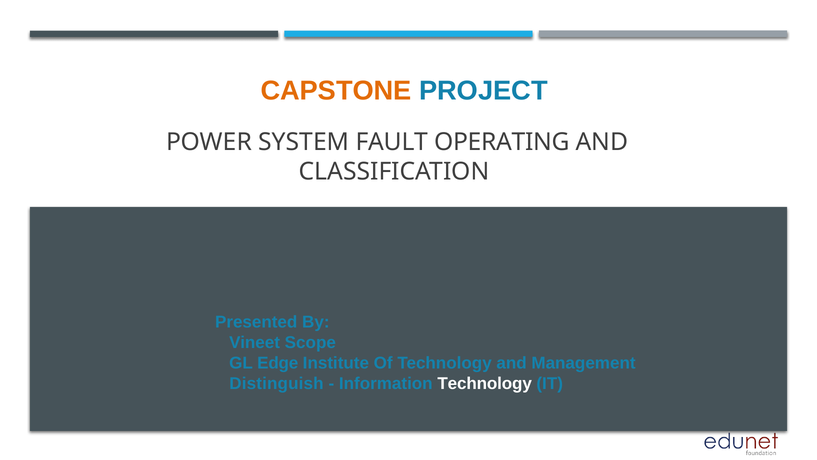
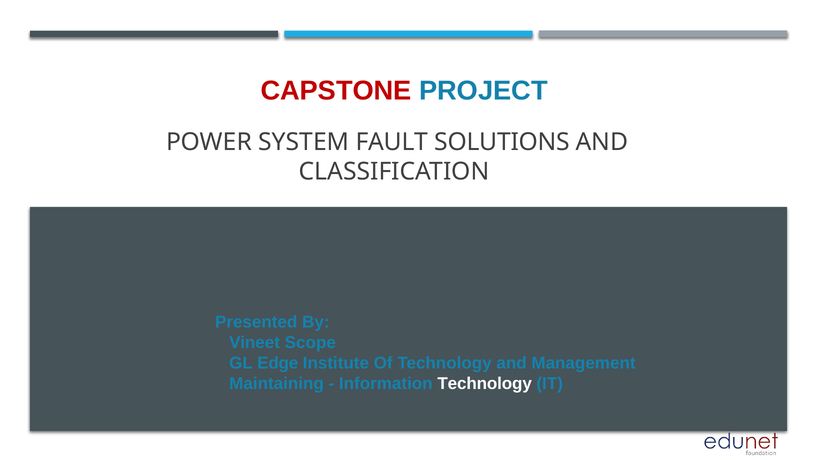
CAPSTONE colour: orange -> red
OPERATING: OPERATING -> SOLUTIONS
Distinguish: Distinguish -> Maintaining
